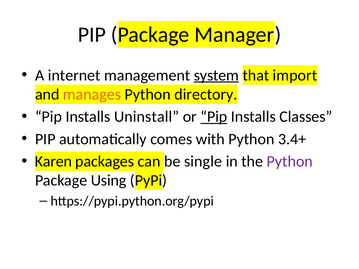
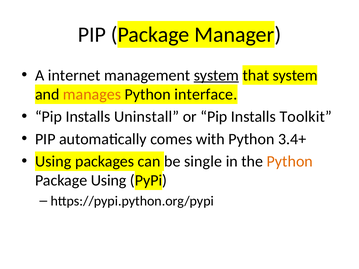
that import: import -> system
directory: directory -> interface
Pip at (214, 117) underline: present -> none
Classes: Classes -> Toolkit
Karen at (53, 161): Karen -> Using
Python at (290, 161) colour: purple -> orange
